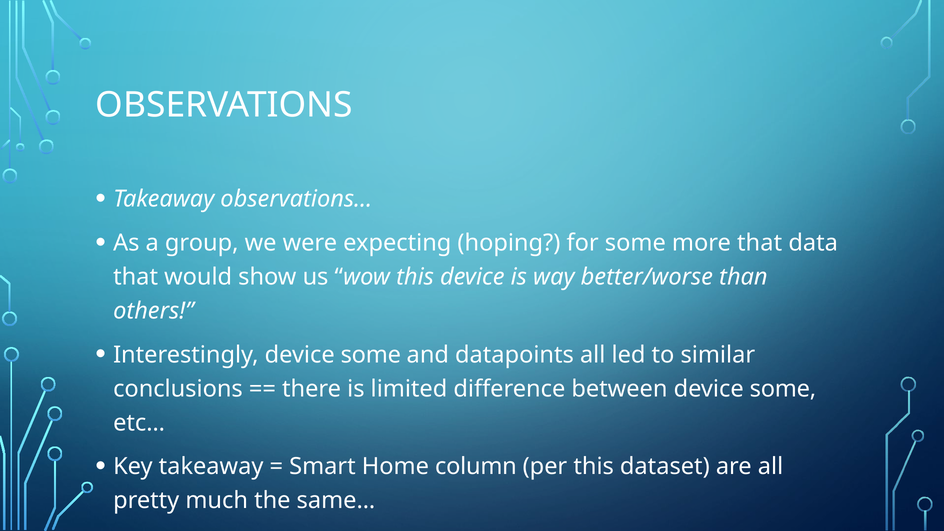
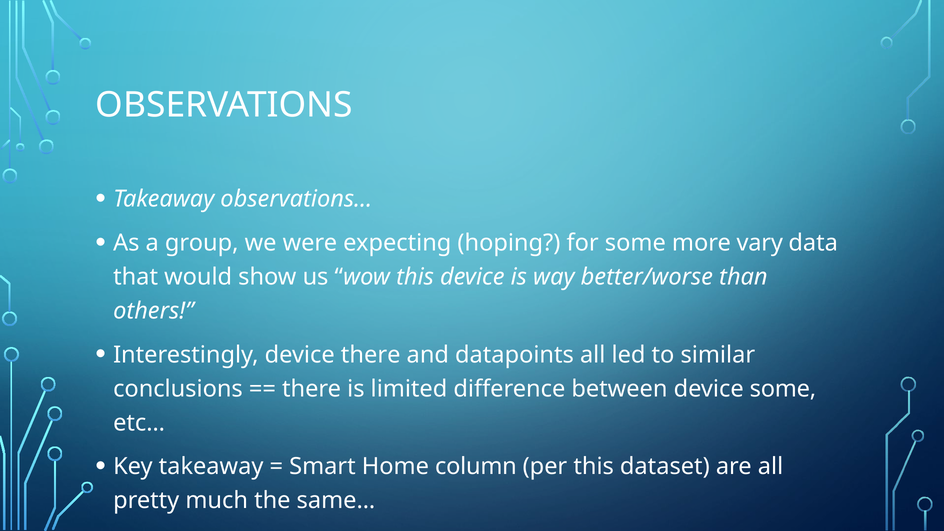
more that: that -> vary
Interestingly device some: some -> there
